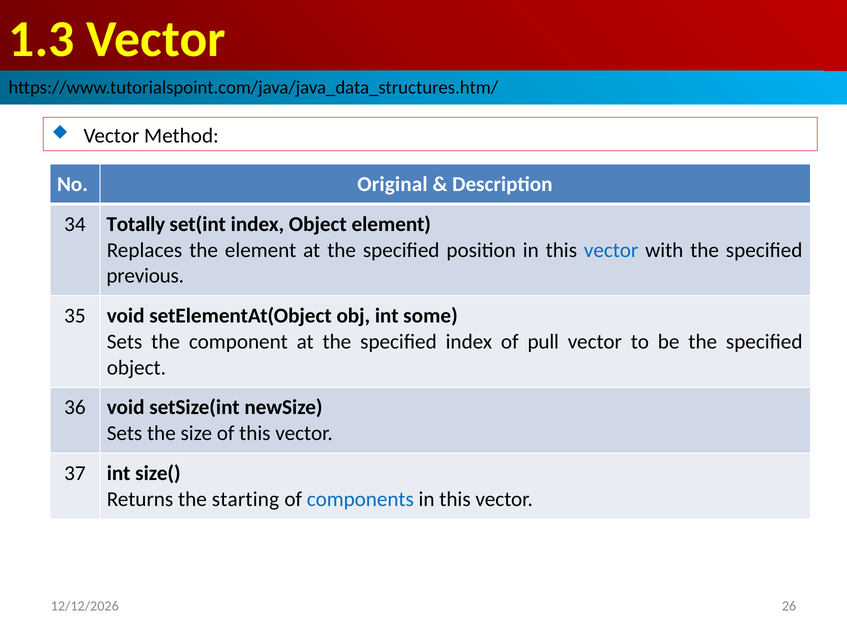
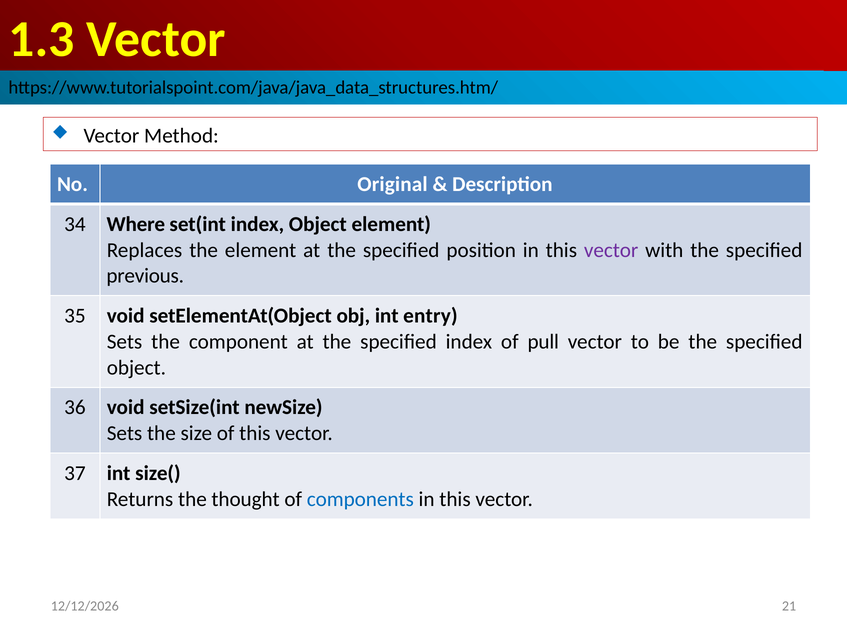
Totally: Totally -> Where
vector at (611, 250) colour: blue -> purple
some: some -> entry
starting: starting -> thought
26: 26 -> 21
